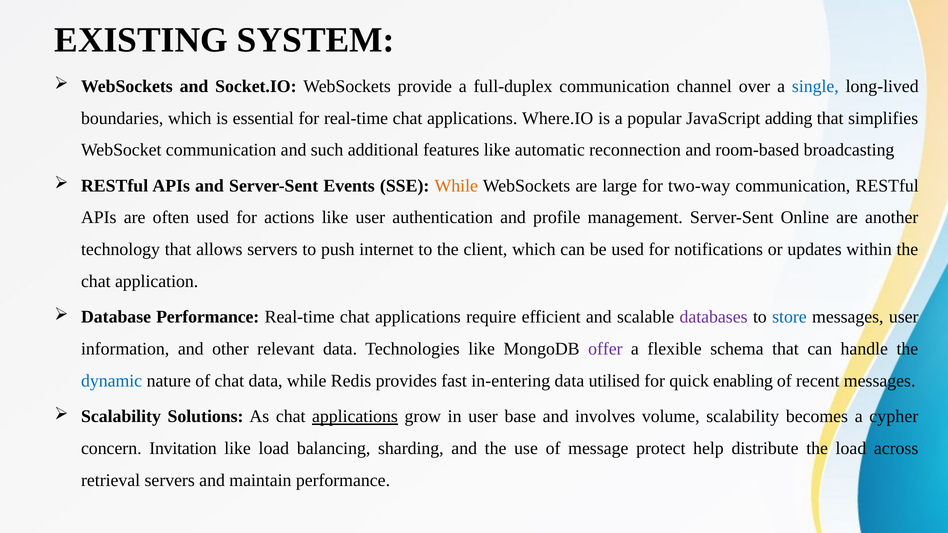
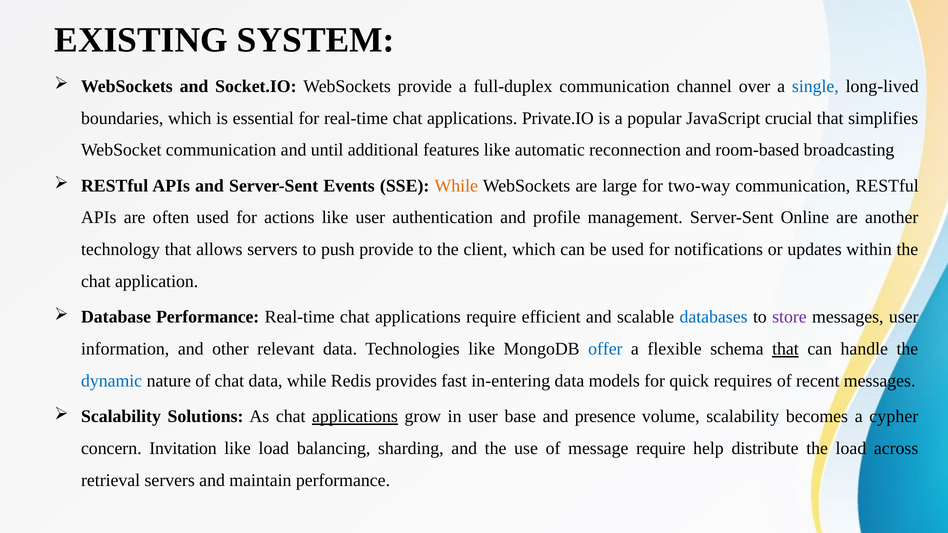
Where.IO: Where.IO -> Private.IO
adding: adding -> crucial
such: such -> until
push internet: internet -> provide
databases colour: purple -> blue
store colour: blue -> purple
offer colour: purple -> blue
that at (785, 349) underline: none -> present
utilised: utilised -> models
enabling: enabling -> requires
involves: involves -> presence
message protect: protect -> require
